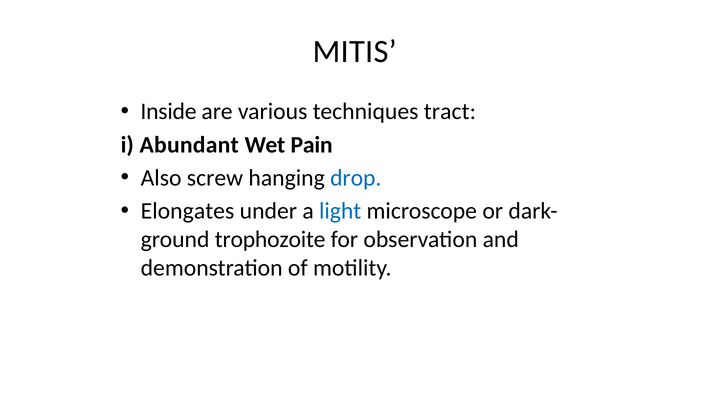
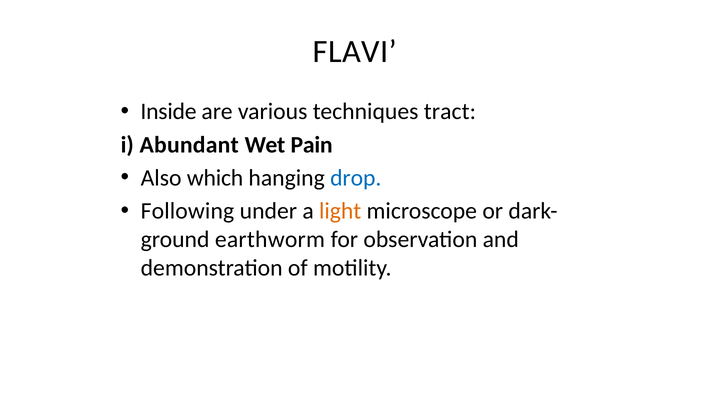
MITIS: MITIS -> FLAVI
screw: screw -> which
Elongates: Elongates -> Following
light colour: blue -> orange
trophozoite: trophozoite -> earthworm
